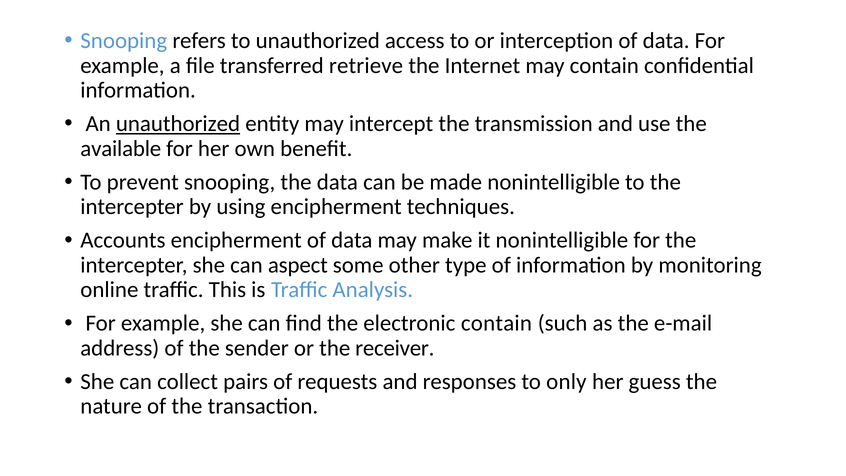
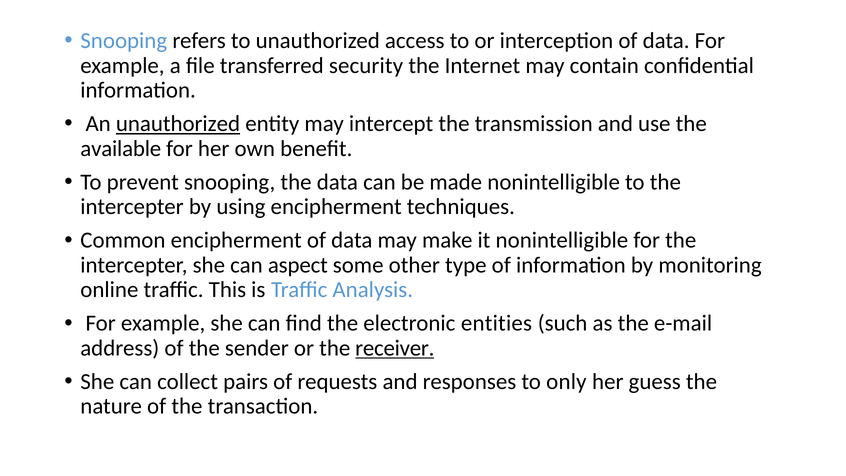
retrieve: retrieve -> security
Accounts: Accounts -> Common
electronic contain: contain -> entities
receiver underline: none -> present
